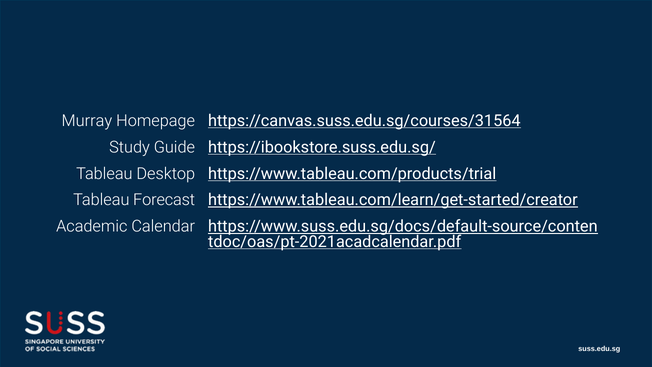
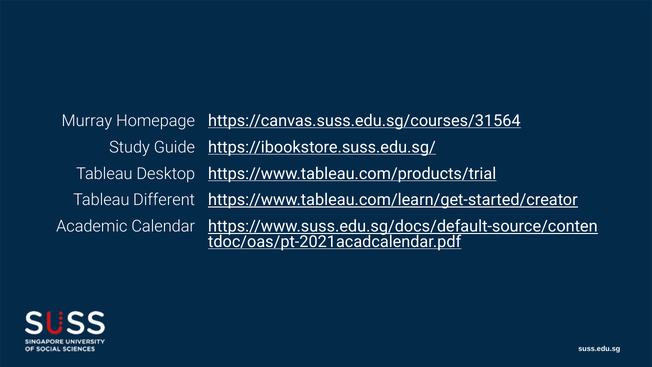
Forecast: Forecast -> Different
